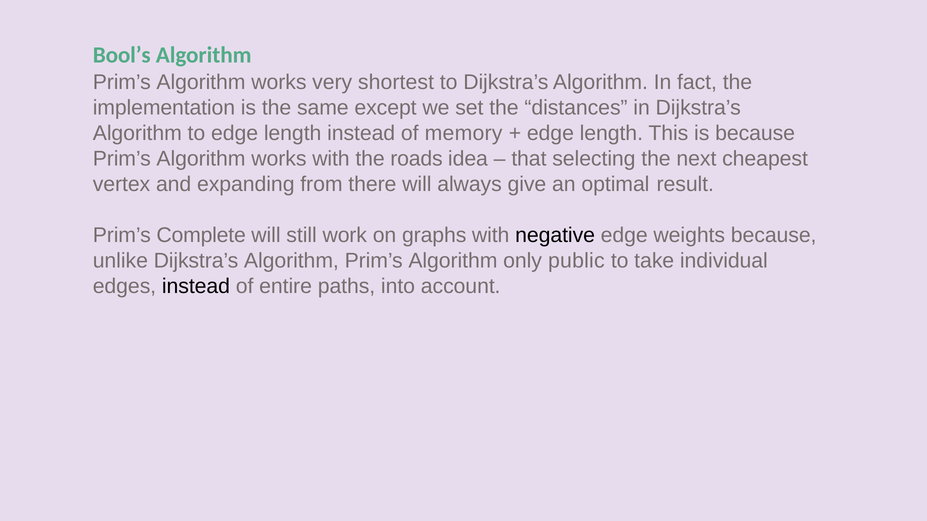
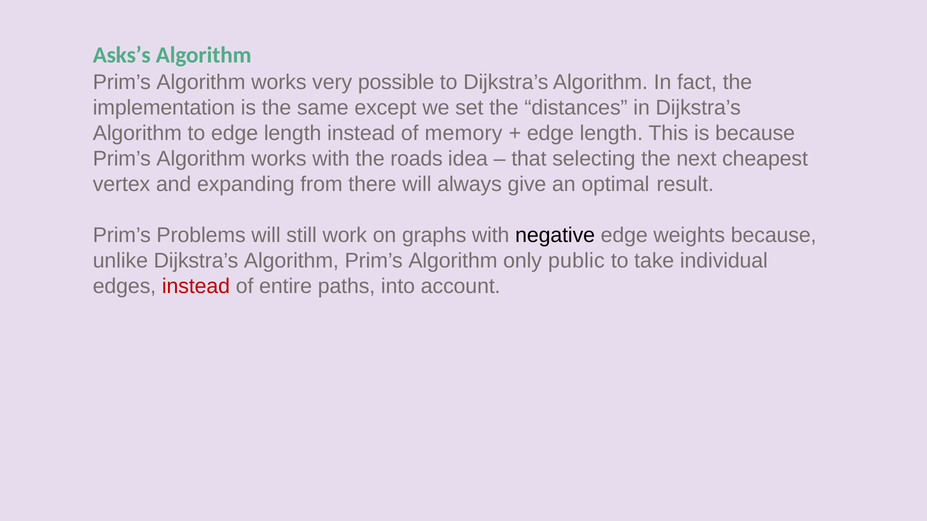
Bool’s: Bool’s -> Asks’s
shortest: shortest -> possible
Complete: Complete -> Problems
instead at (196, 287) colour: black -> red
